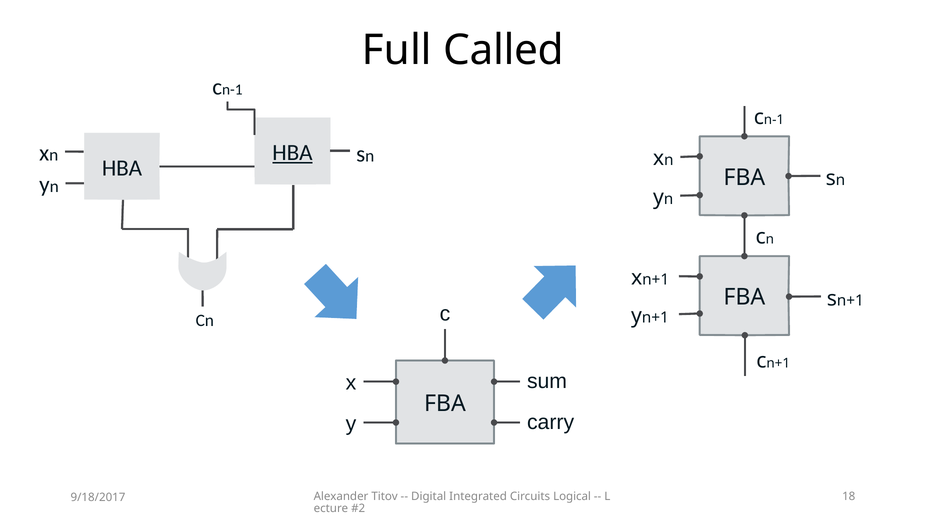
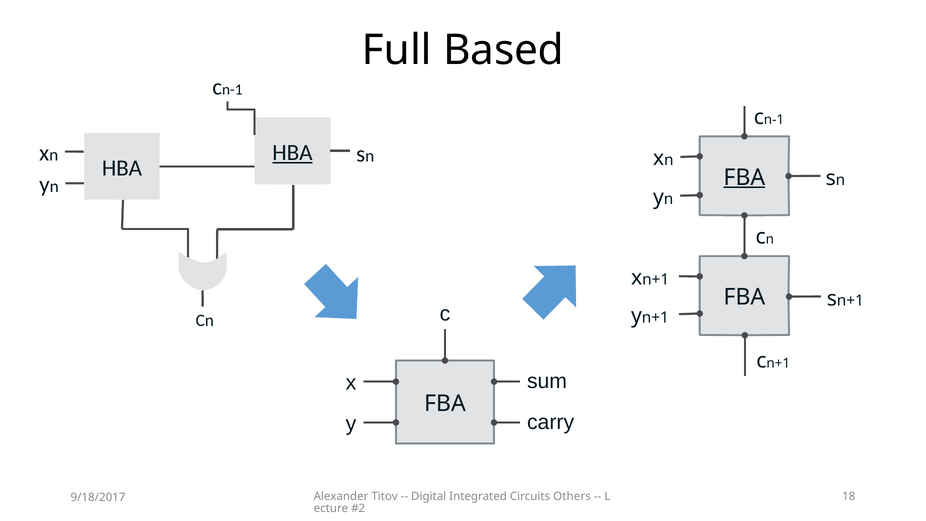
Called: Called -> Based
FBA at (744, 177) underline: none -> present
Logical: Logical -> Others
